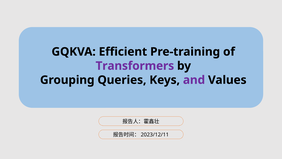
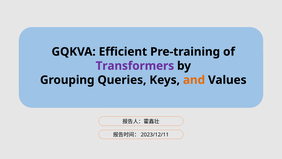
and colour: purple -> orange
